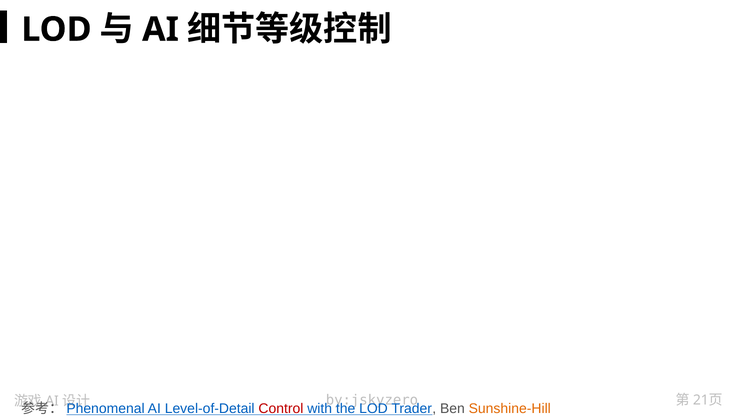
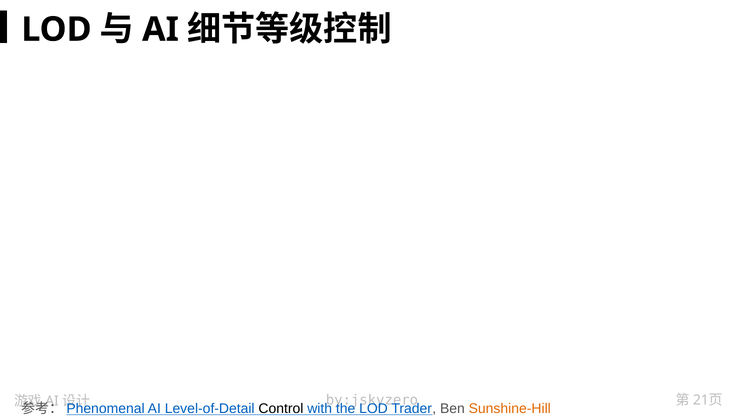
Control colour: red -> black
